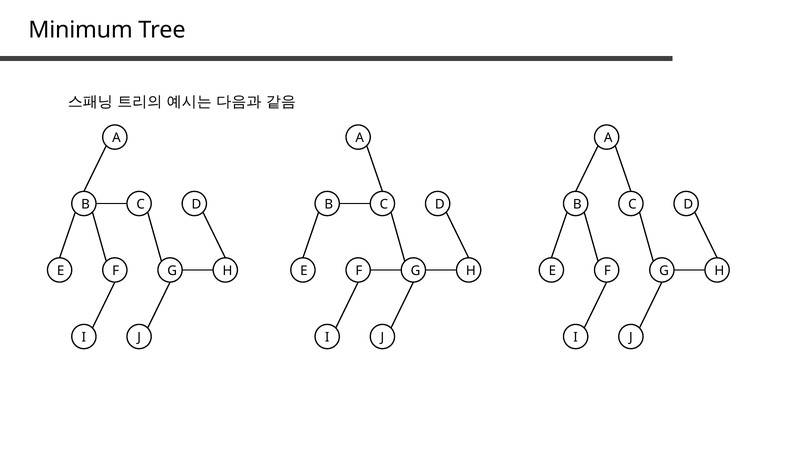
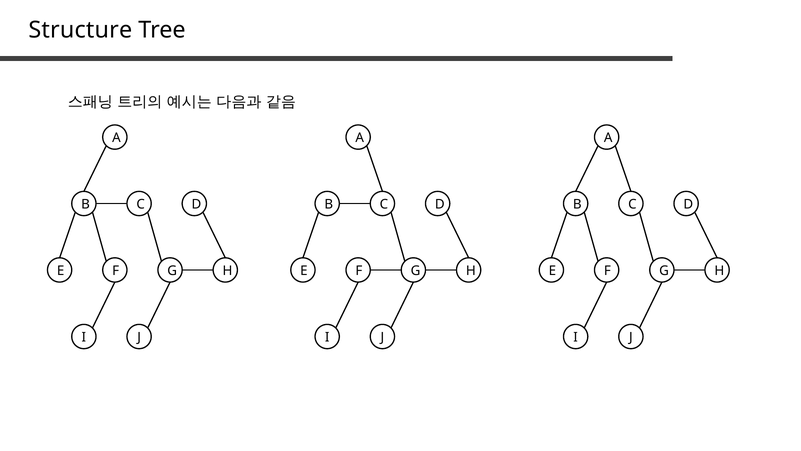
Minimum: Minimum -> Structure
